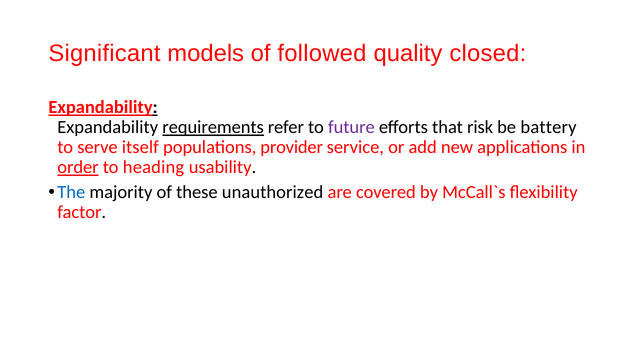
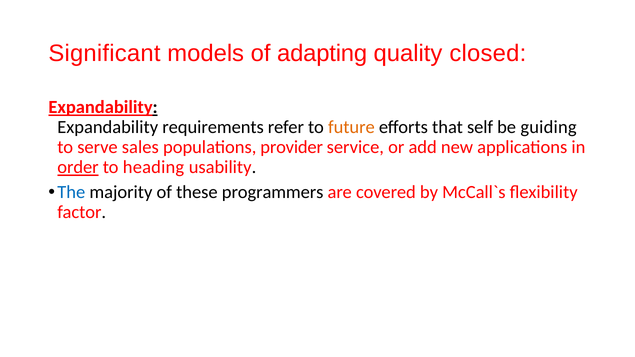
followed: followed -> adapting
requirements underline: present -> none
future colour: purple -> orange
risk: risk -> self
battery: battery -> guiding
itself: itself -> sales
unauthorized: unauthorized -> programmers
